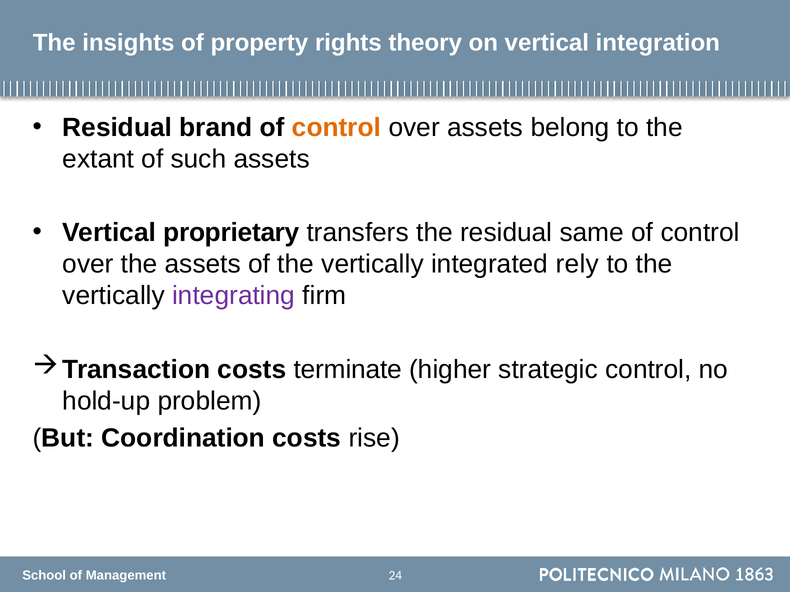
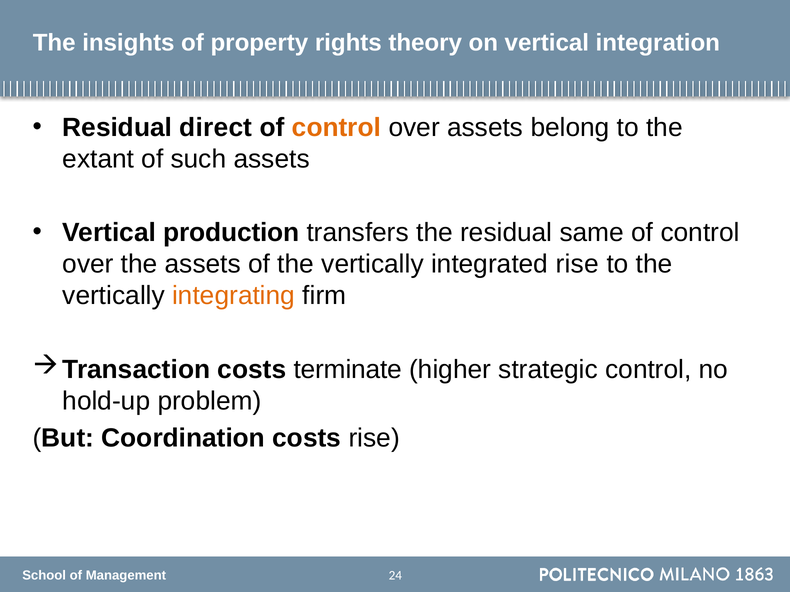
brand: brand -> direct
proprietary: proprietary -> production
integrated rely: rely -> rise
integrating colour: purple -> orange
